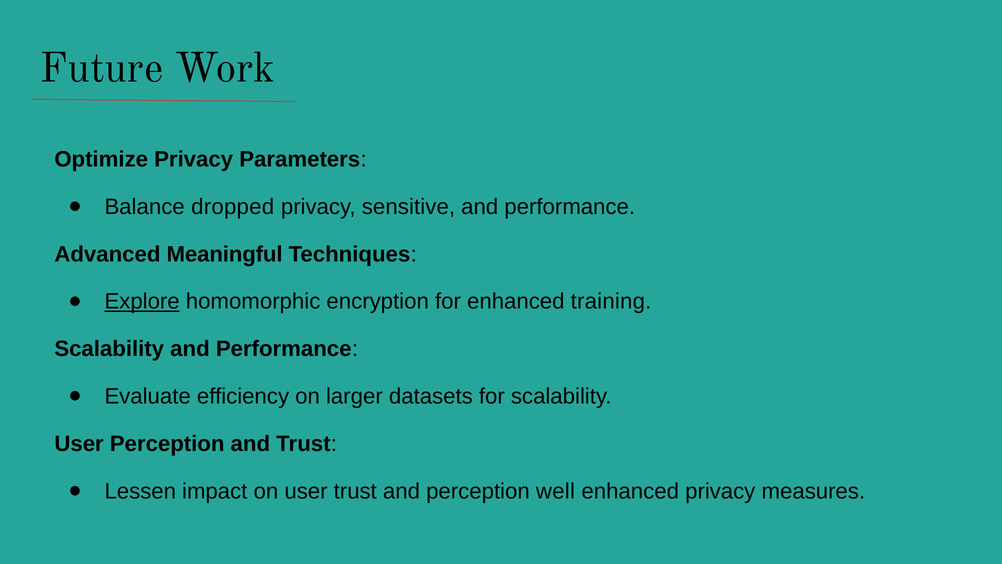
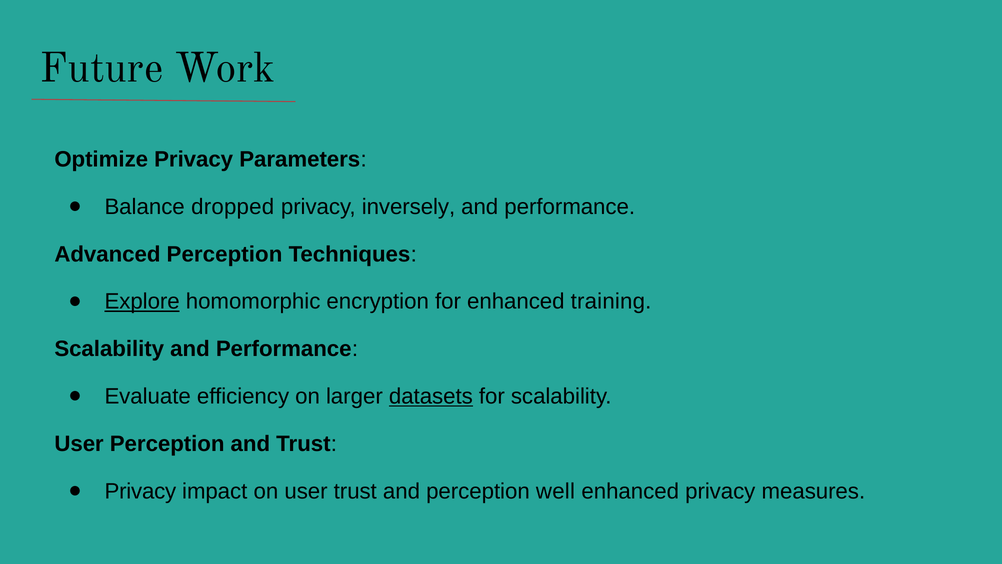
sensitive: sensitive -> inversely
Advanced Meaningful: Meaningful -> Perception
datasets underline: none -> present
Lessen at (140, 491): Lessen -> Privacy
